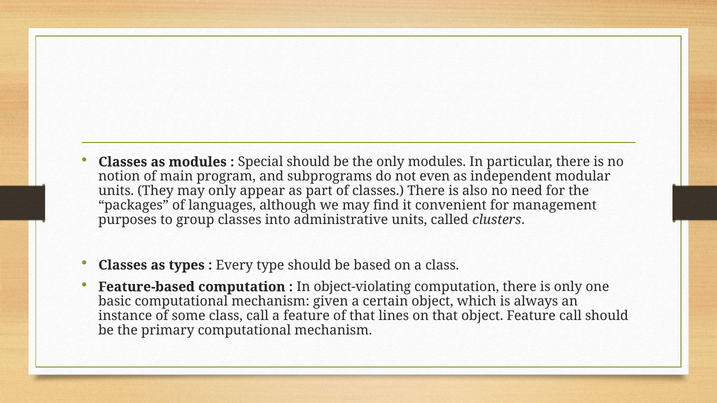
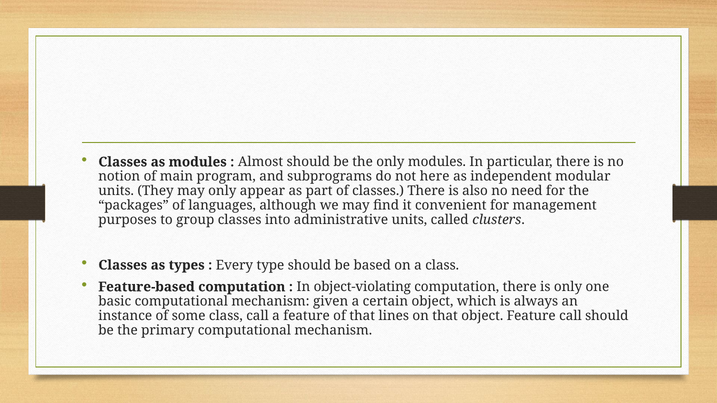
Special: Special -> Almost
even: even -> here
